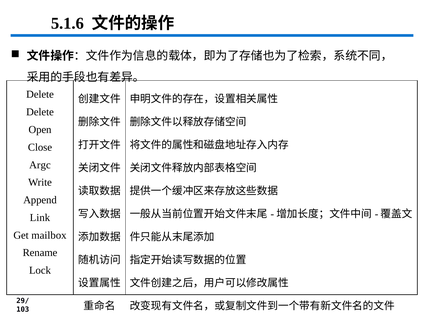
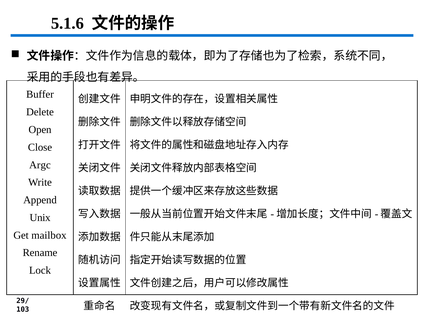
Delete at (40, 94): Delete -> Buffer
Link: Link -> Unix
